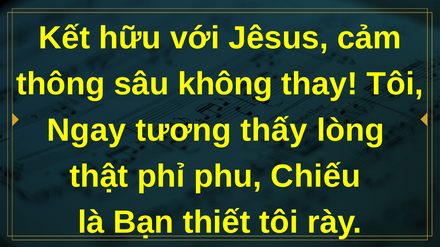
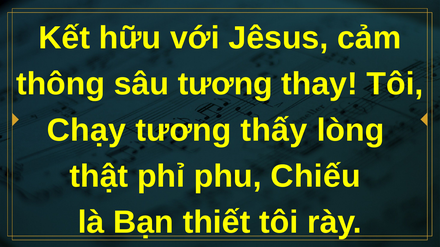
sâu không: không -> tương
Ngay: Ngay -> Chạy
